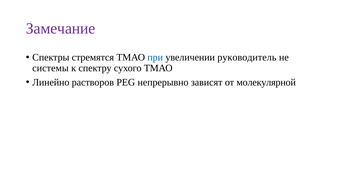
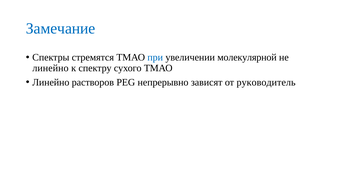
Замечание colour: purple -> blue
руководитель: руководитель -> молекулярной
системы at (50, 68): системы -> линейно
молекулярной: молекулярной -> руководитель
